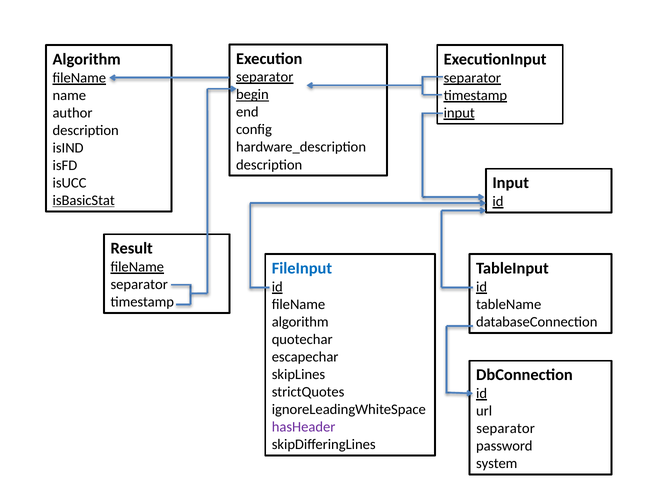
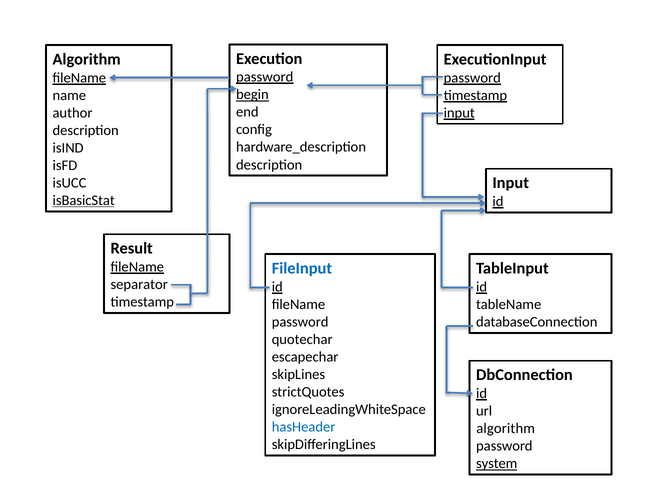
separator at (265, 77): separator -> password
separator at (472, 78): separator -> password
algorithm at (300, 322): algorithm -> password
hasHeader colour: purple -> blue
separator at (506, 429): separator -> algorithm
system underline: none -> present
